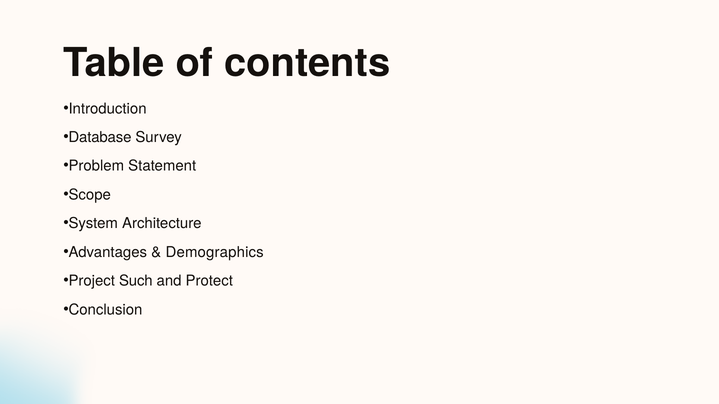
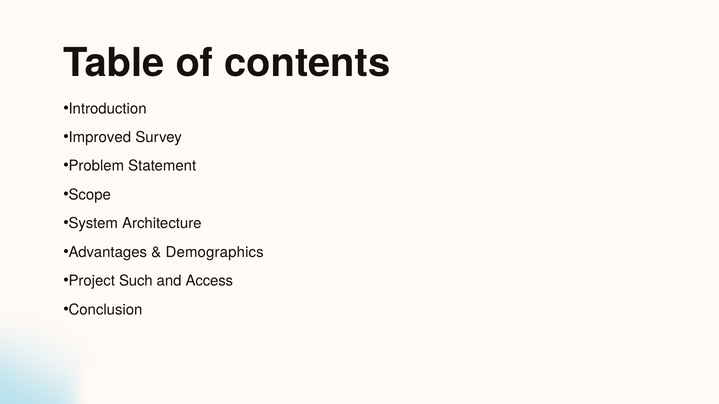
Database: Database -> Improved
Protect: Protect -> Access
